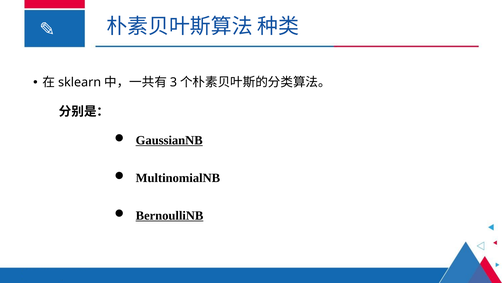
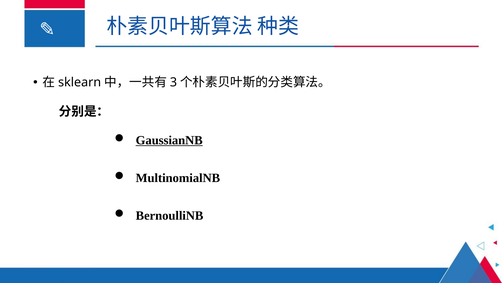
BernoulliNB underline: present -> none
